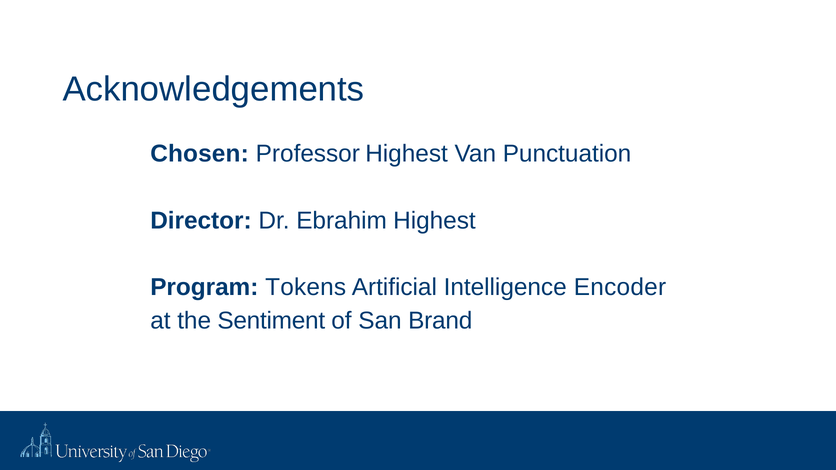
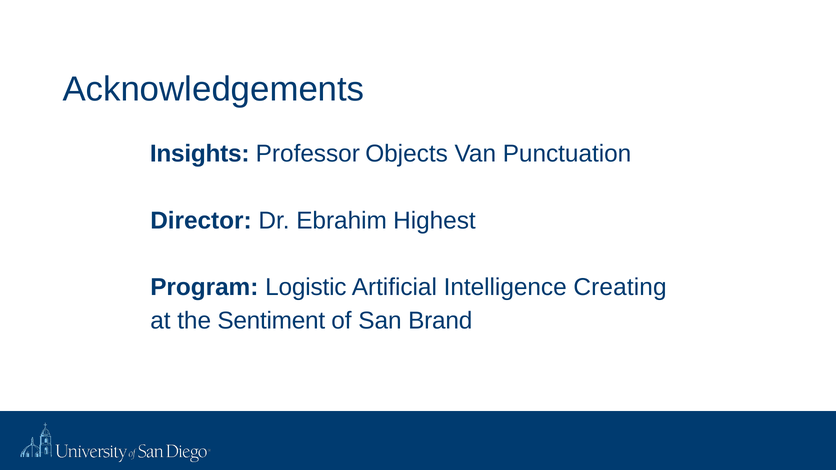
Chosen: Chosen -> Insights
Professor Highest: Highest -> Objects
Tokens: Tokens -> Logistic
Encoder: Encoder -> Creating
